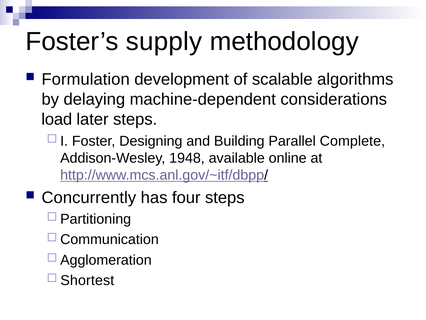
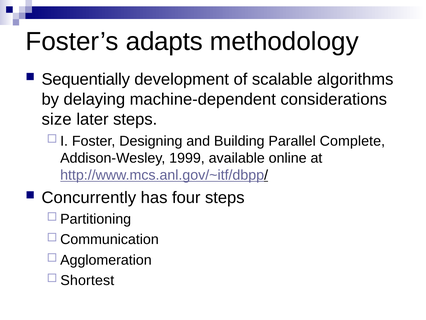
supply: supply -> adapts
Formulation: Formulation -> Sequentially
load: load -> size
1948: 1948 -> 1999
